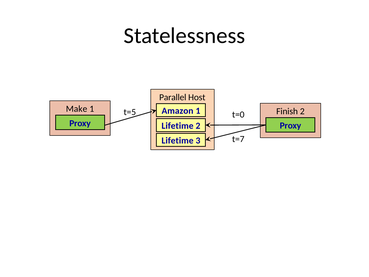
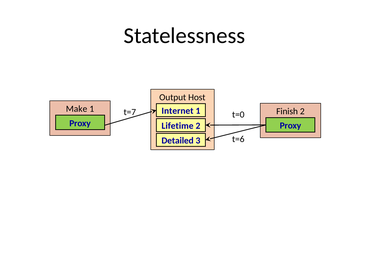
Parallel: Parallel -> Output
Amazon: Amazon -> Internet
t=5: t=5 -> t=7
t=7: t=7 -> t=6
Lifetime at (178, 140): Lifetime -> Detailed
